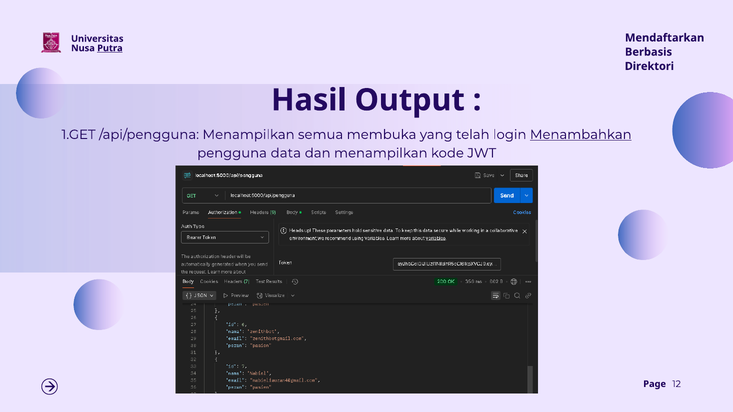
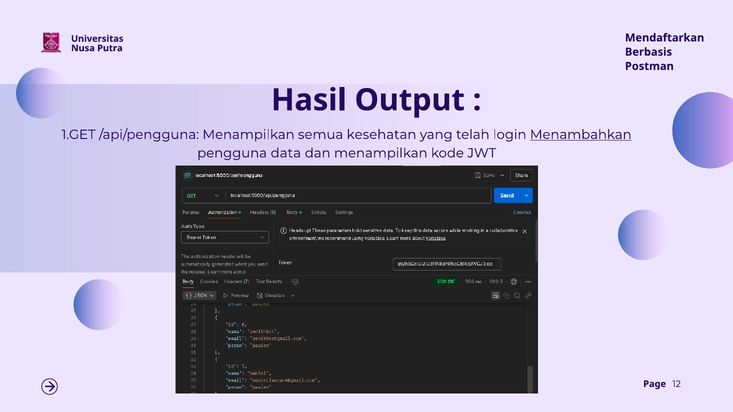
Putra underline: present -> none
Direktori: Direktori -> Postman
membuka: membuka -> kesehatan
